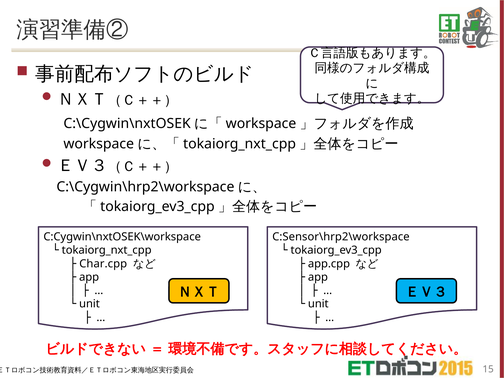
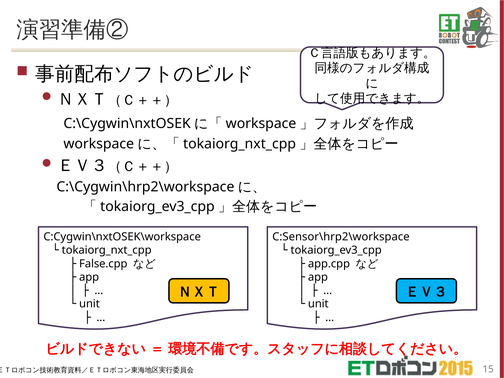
Char.cpp: Char.cpp -> False.cpp
